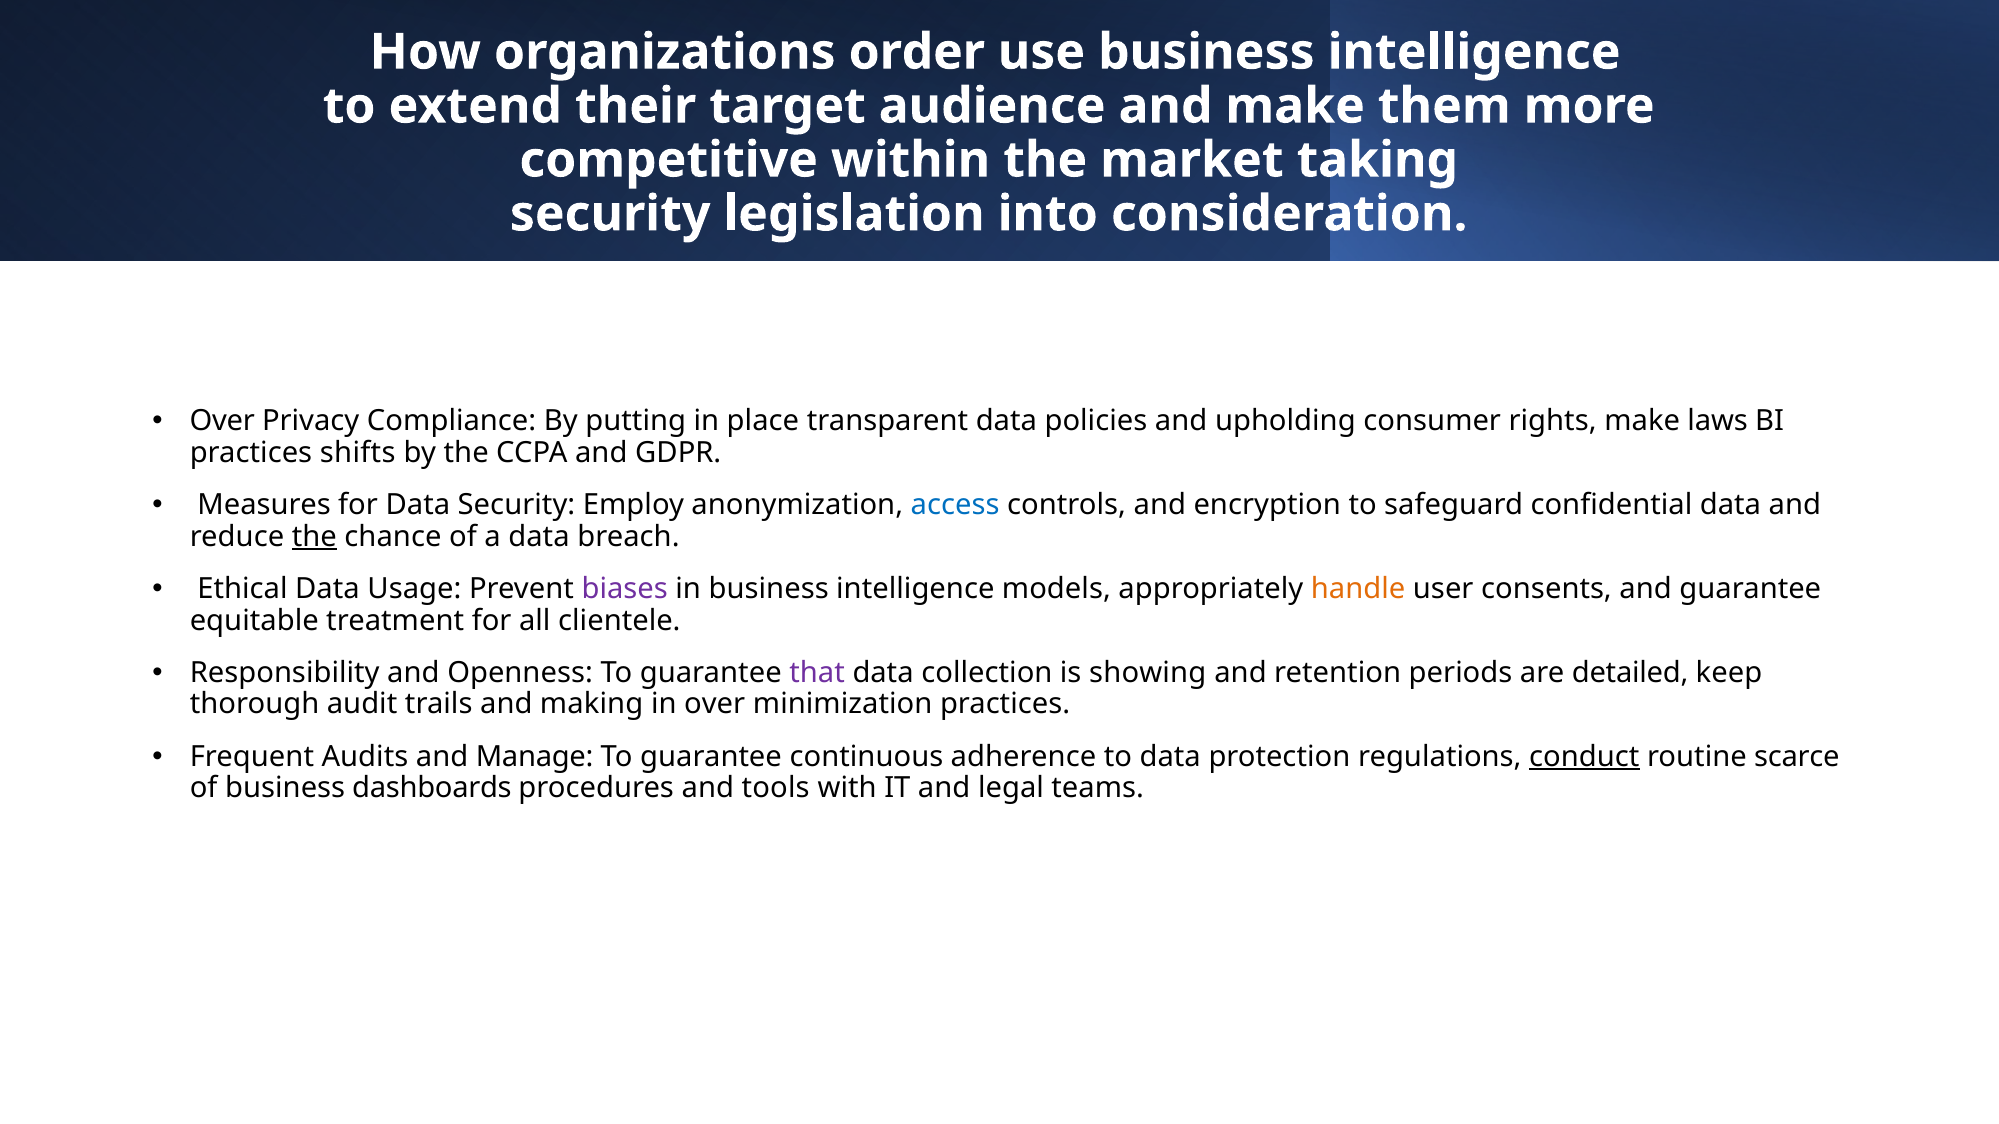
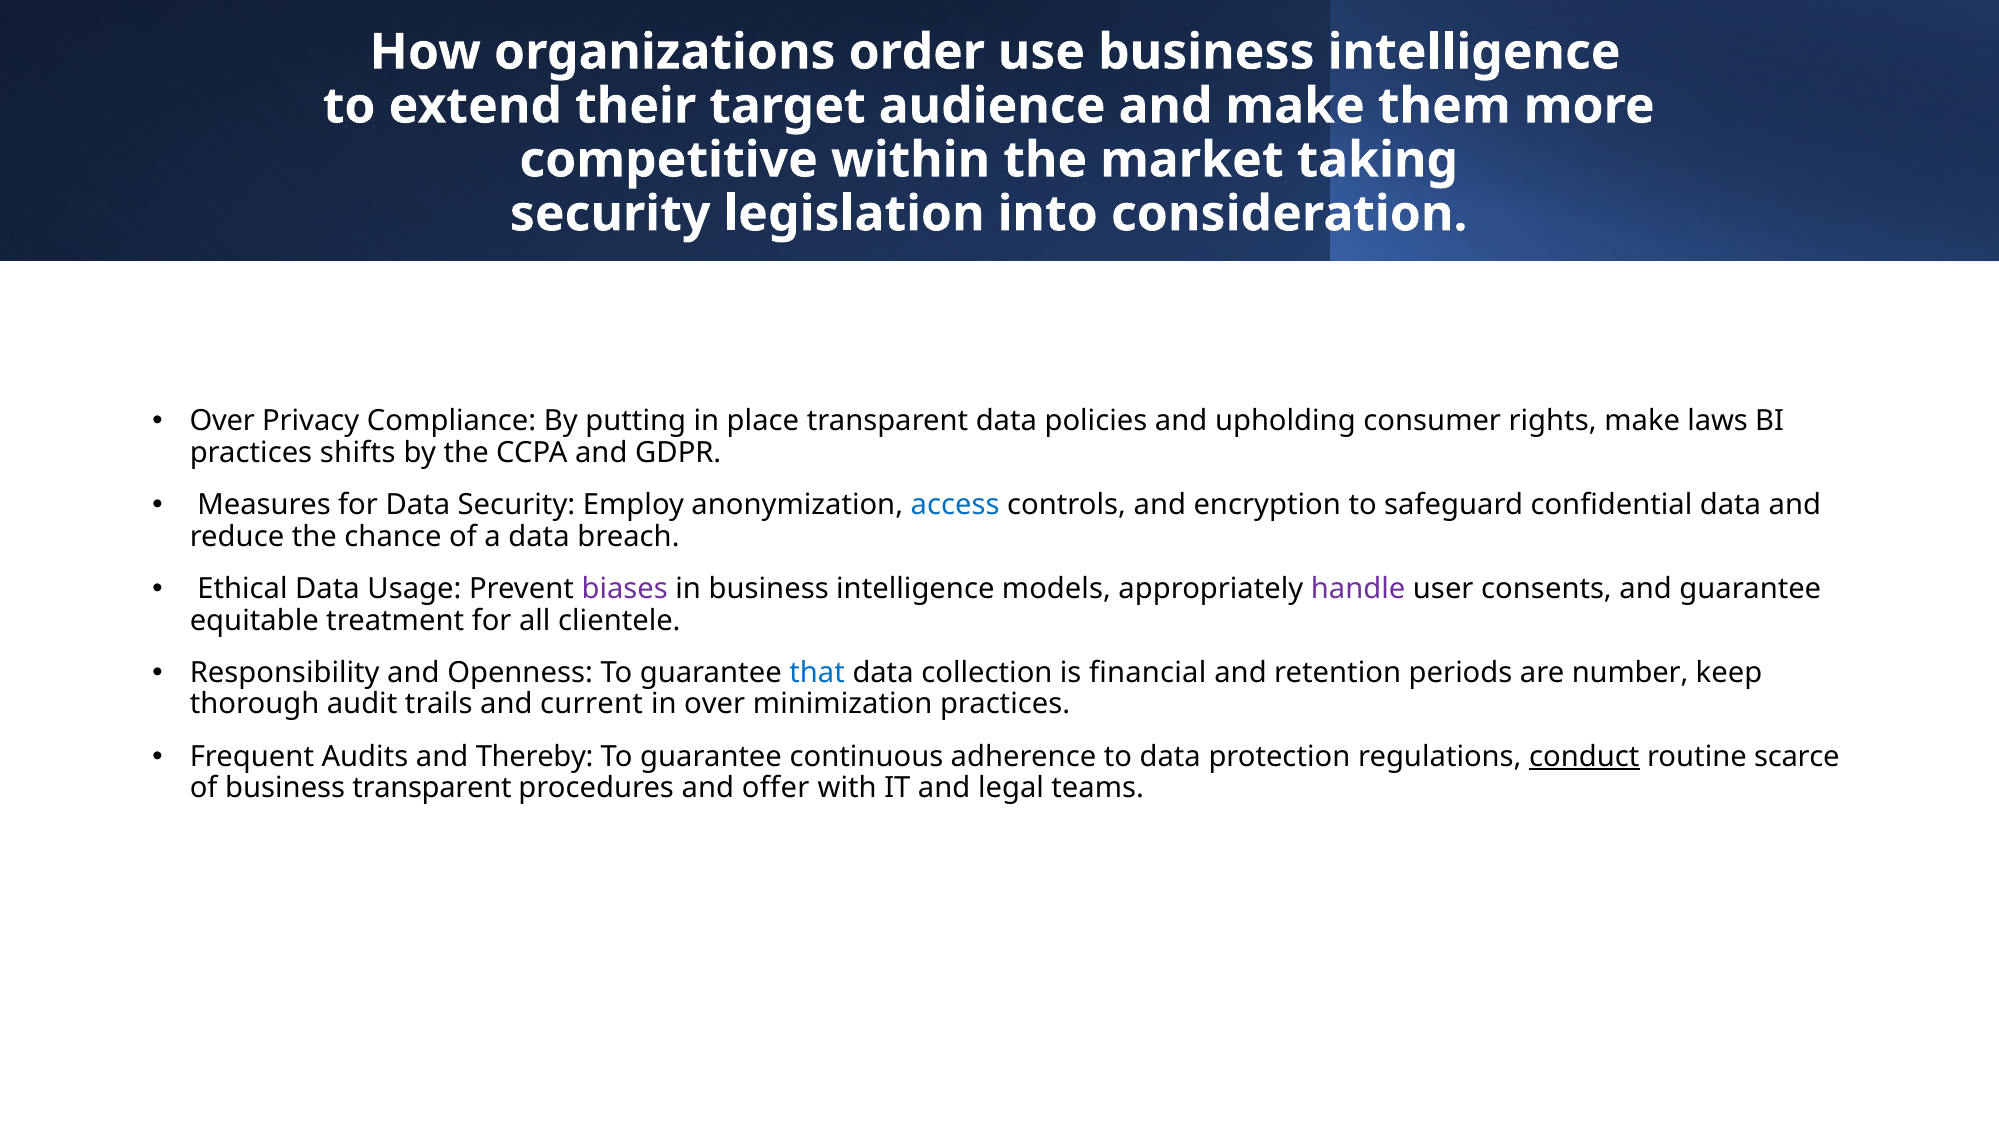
the at (314, 537) underline: present -> none
handle colour: orange -> purple
that colour: purple -> blue
showing: showing -> financial
detailed: detailed -> number
making: making -> current
Manage: Manage -> Thereby
business dashboards: dashboards -> transparent
tools: tools -> offer
